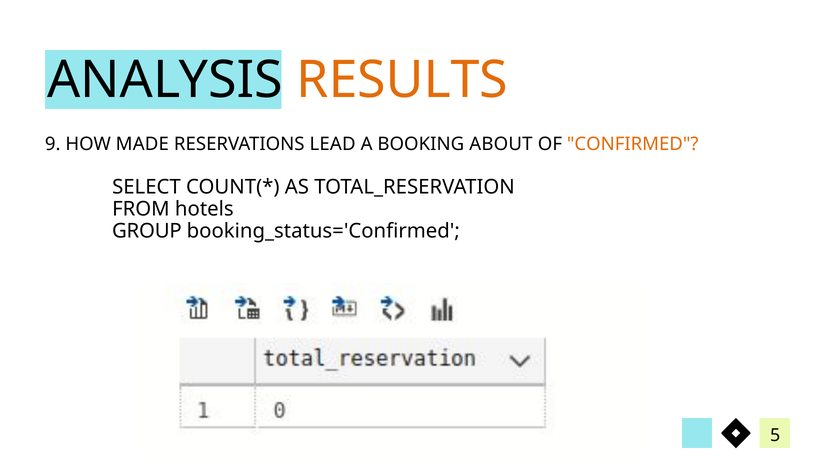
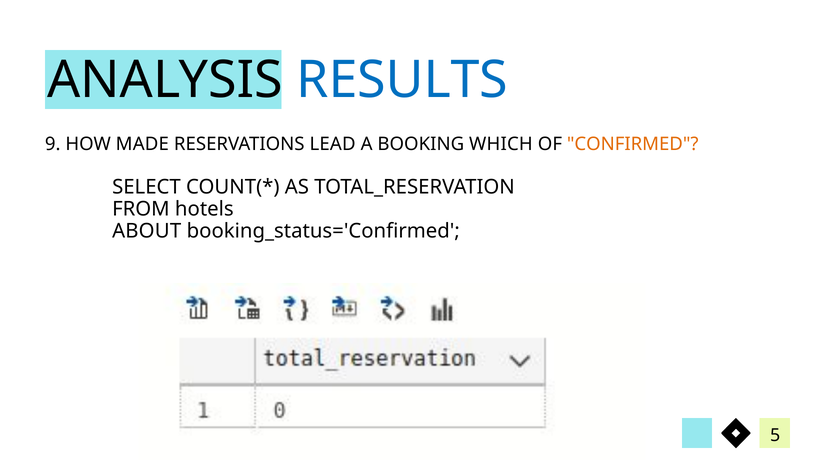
RESULTS colour: orange -> blue
ABOUT: ABOUT -> WHICH
GROUP: GROUP -> ABOUT
